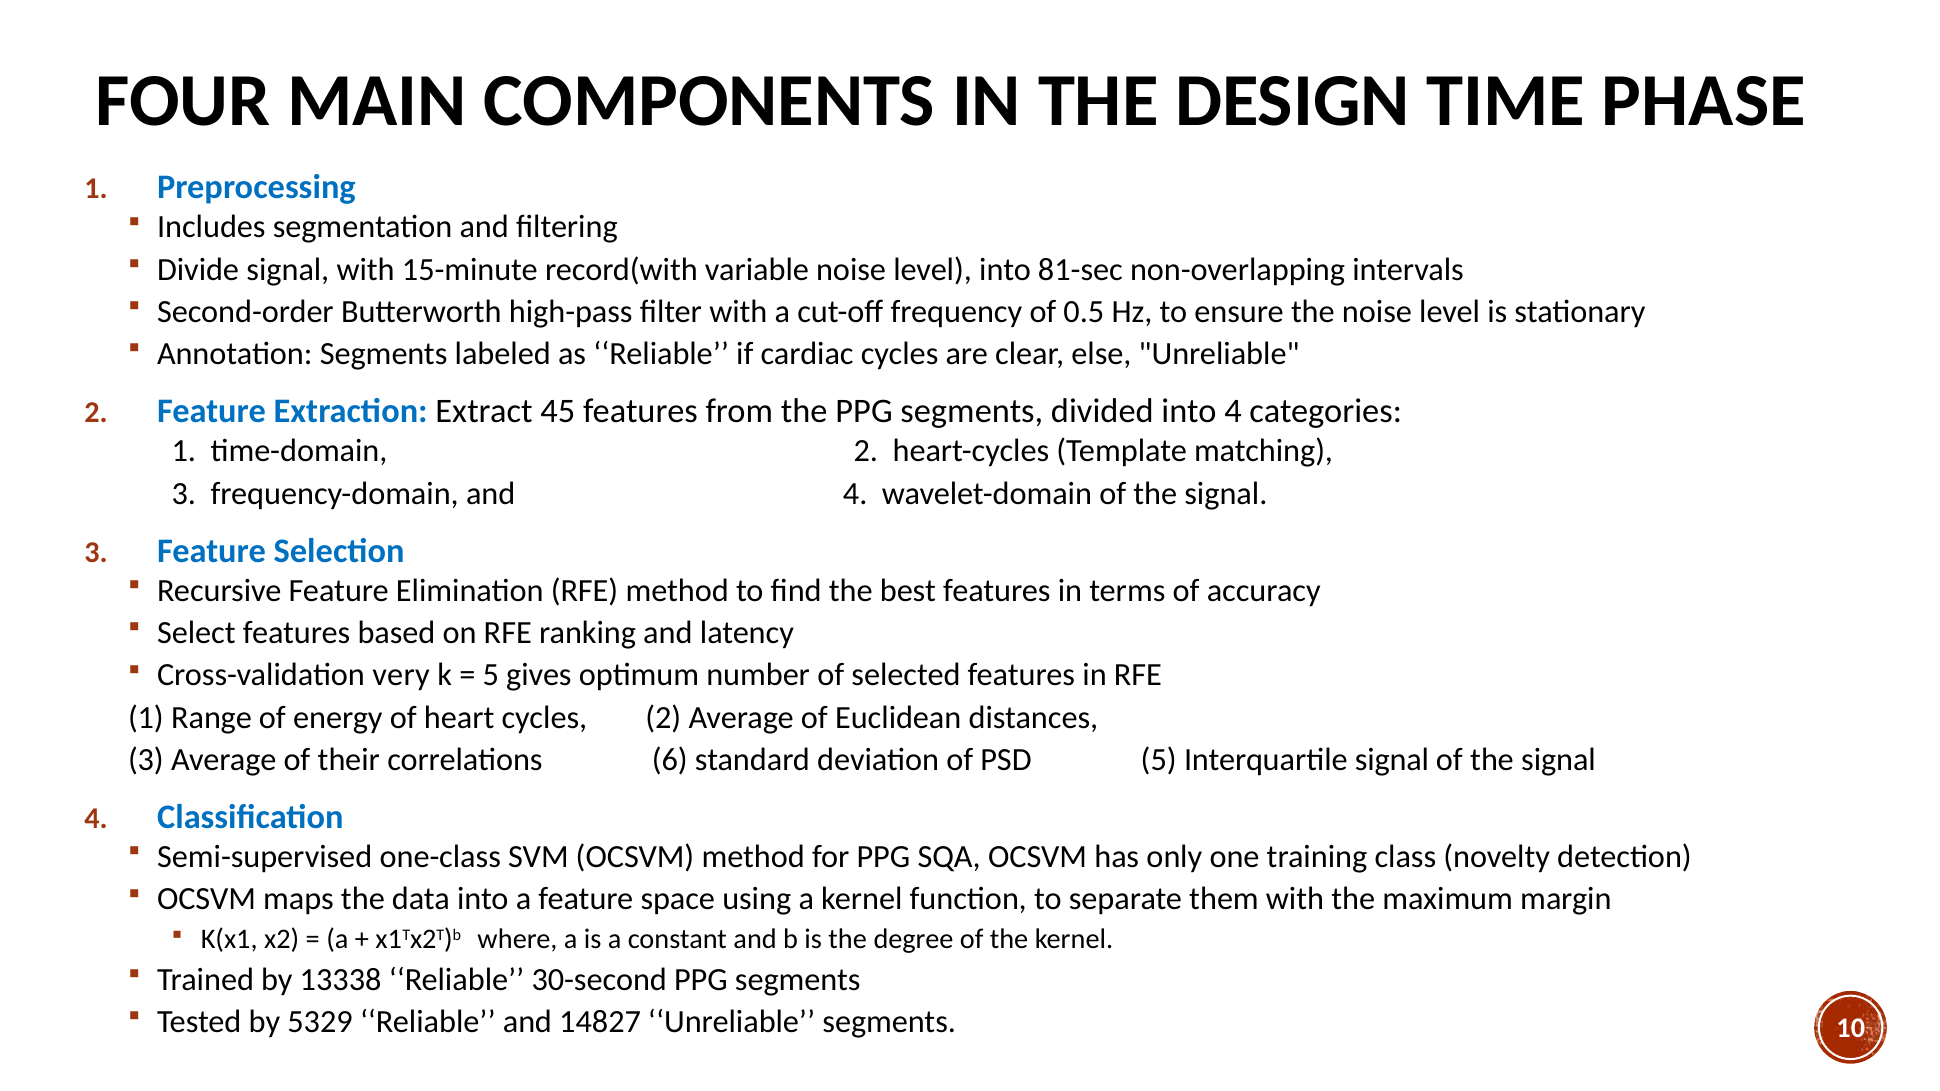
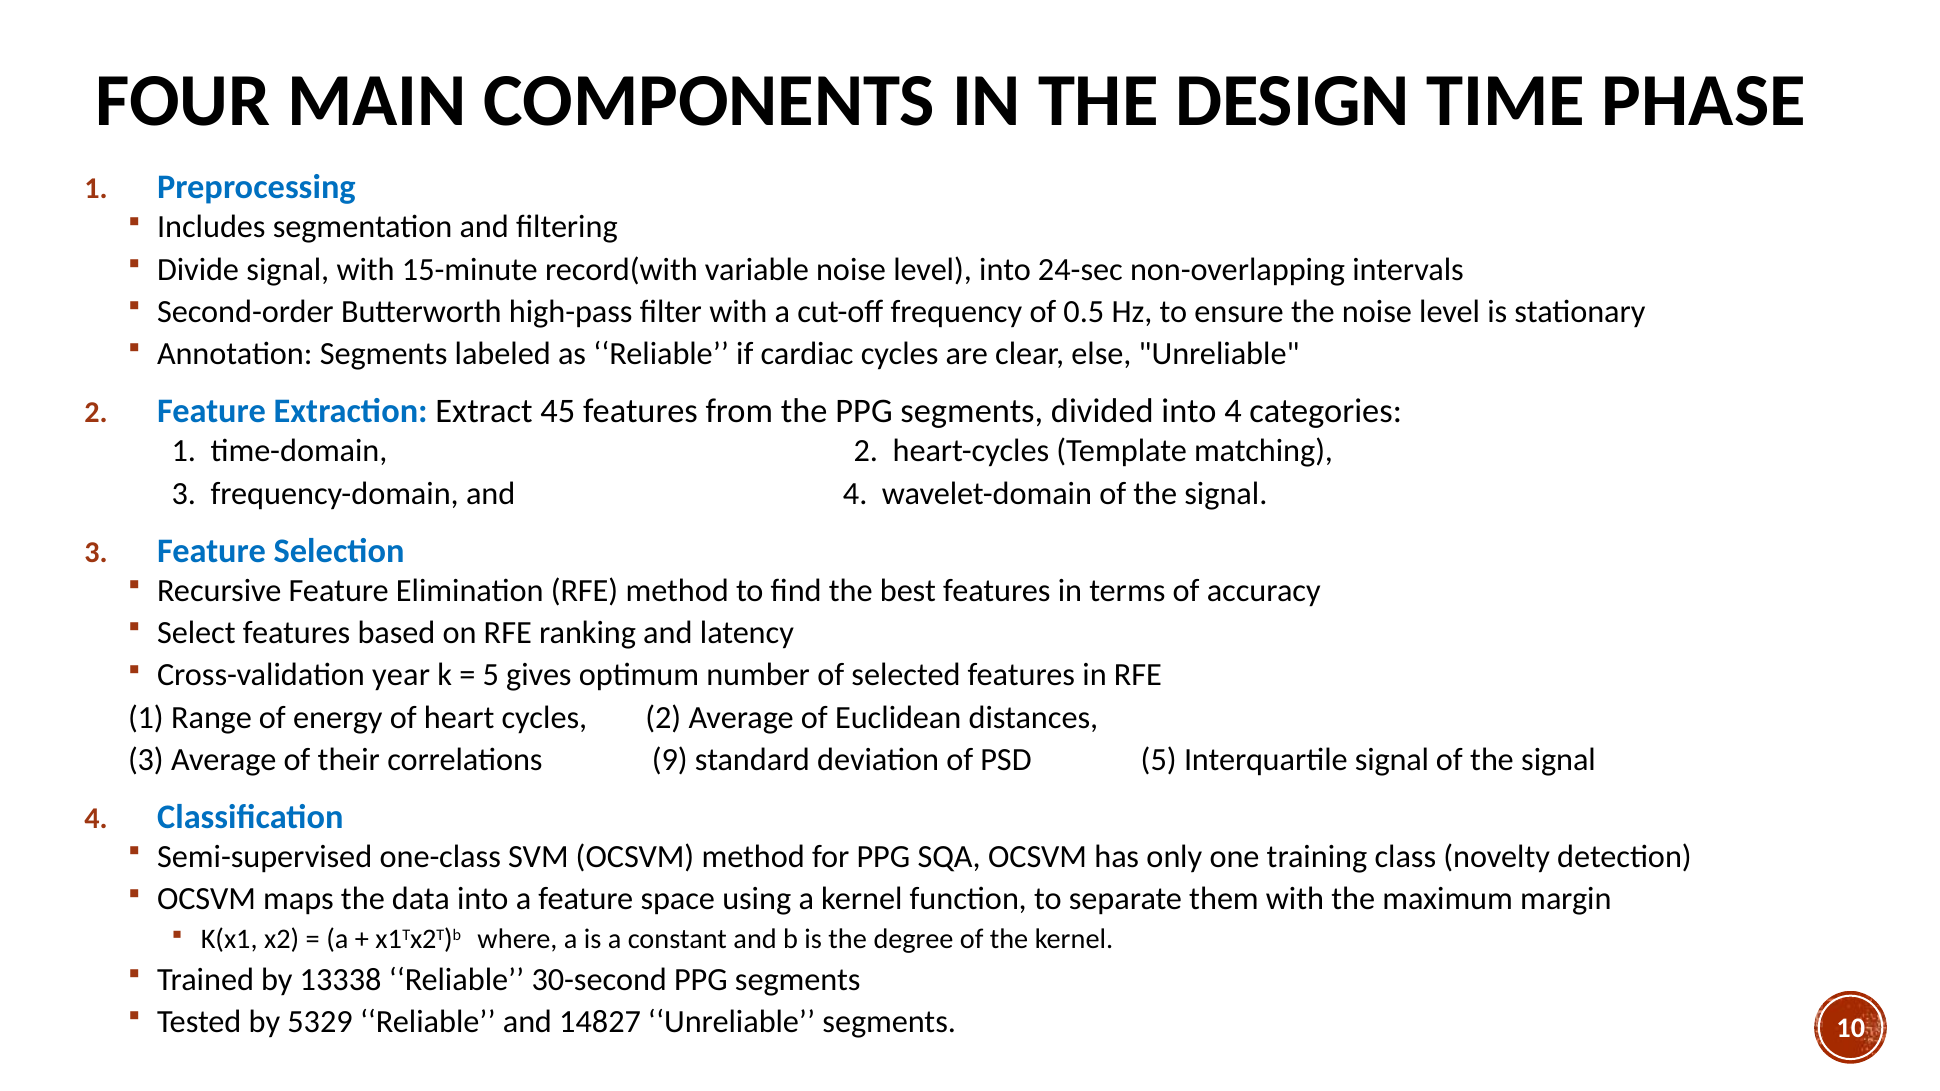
81-sec: 81-sec -> 24-sec
very: very -> year
6: 6 -> 9
